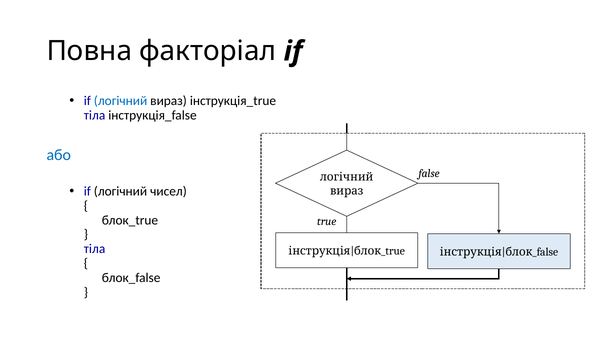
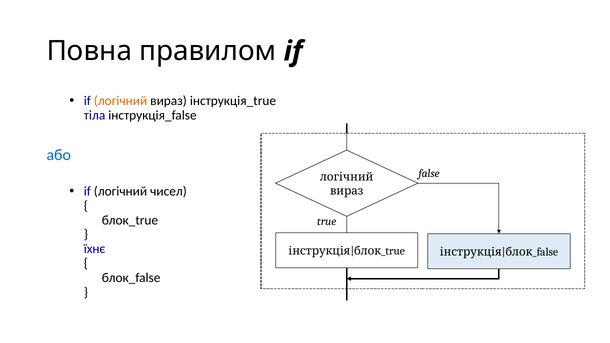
факторіал: факторіал -> правилом
логічний at (121, 101) colour: blue -> orange
тіла at (95, 249): тіла -> їхнє
